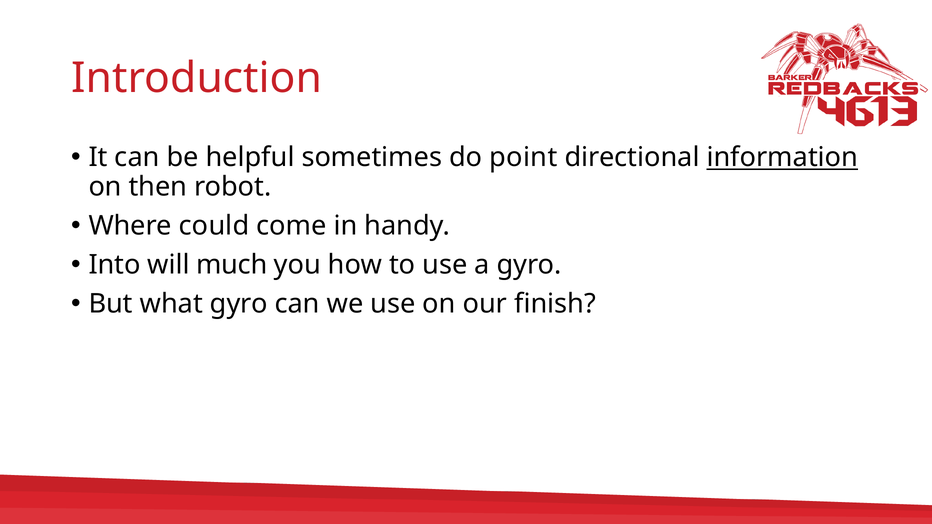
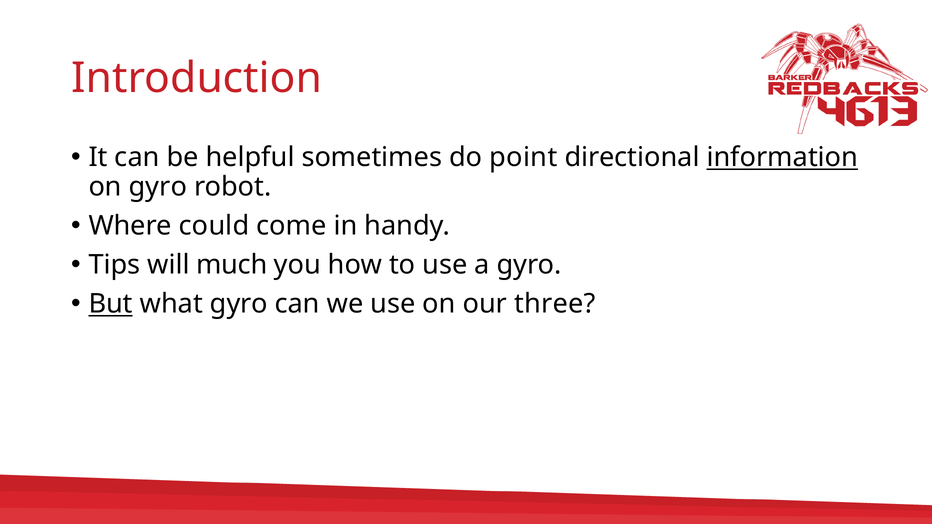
on then: then -> gyro
Into: Into -> Tips
But underline: none -> present
finish: finish -> three
